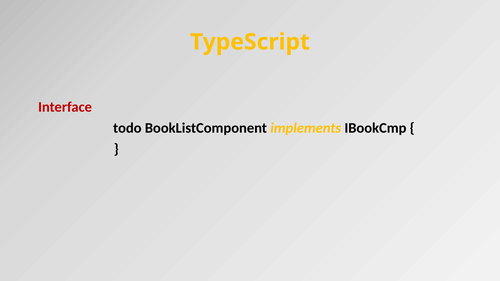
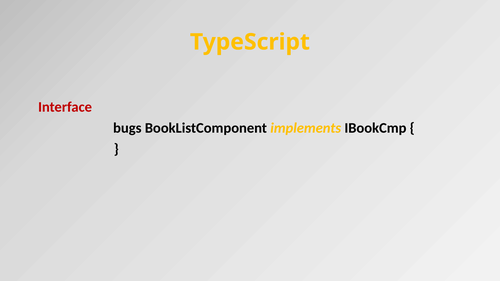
todo: todo -> bugs
